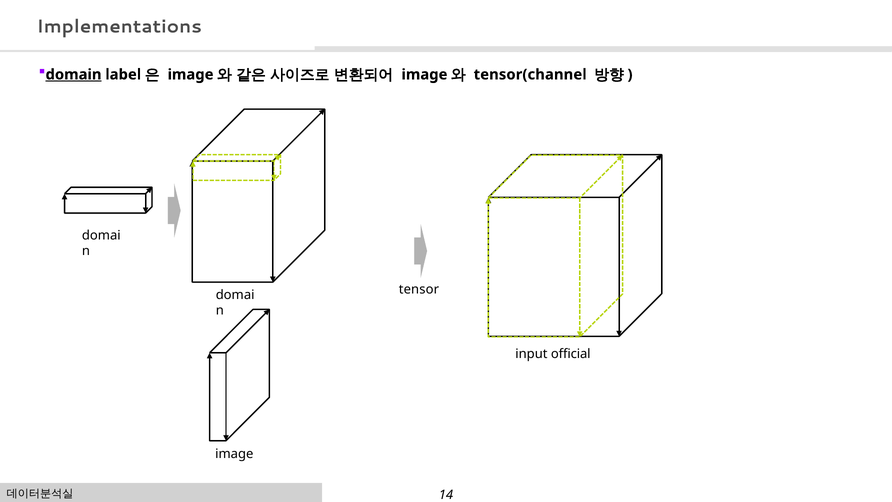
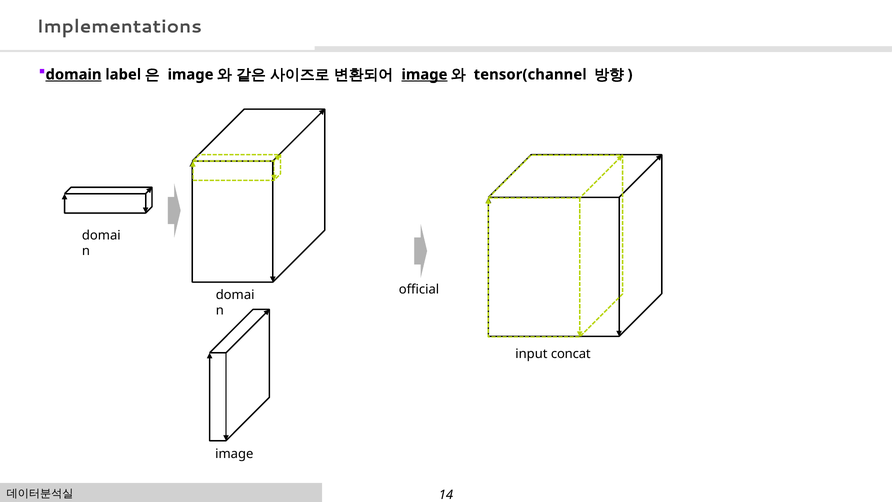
image at (424, 75) underline: none -> present
tensor: tensor -> official
official: official -> concat
